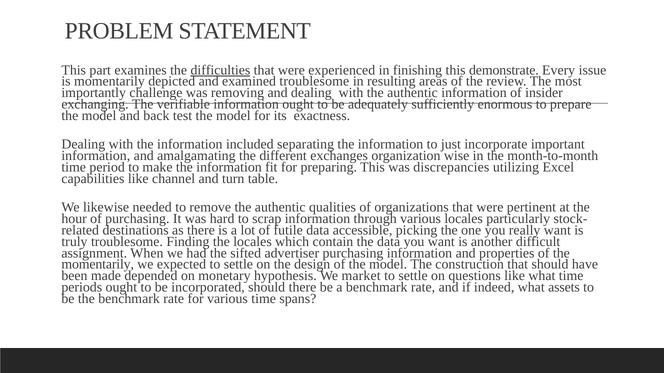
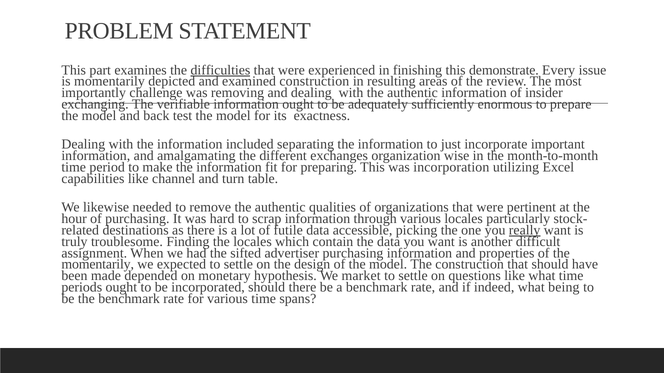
examined troublesome: troublesome -> construction
discrepancies: discrepancies -> incorporation
really underline: none -> present
assets: assets -> being
